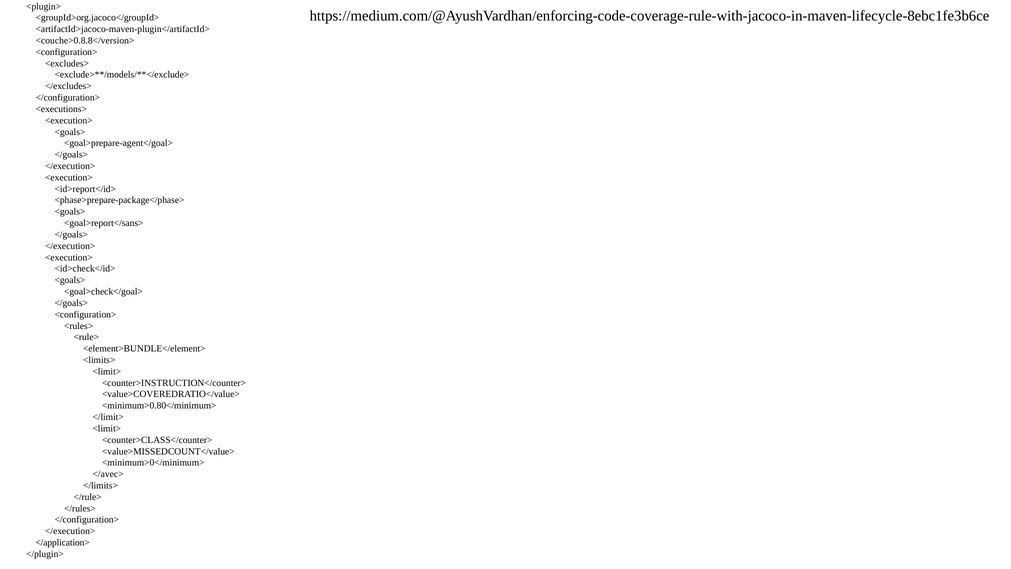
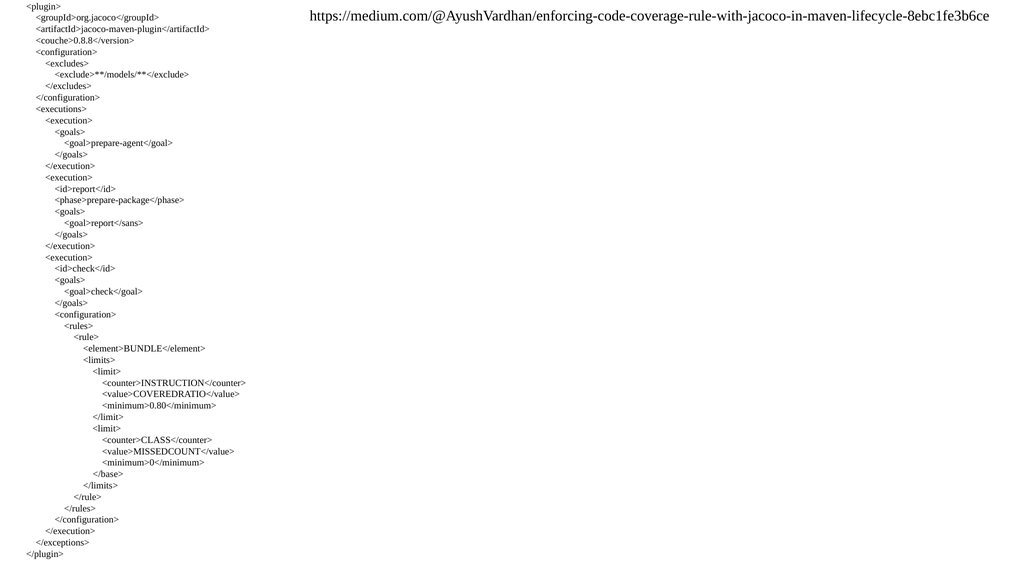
</avec>: </avec> -> </base>
</application>: </application> -> </exceptions>
